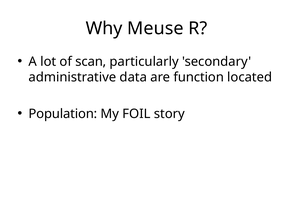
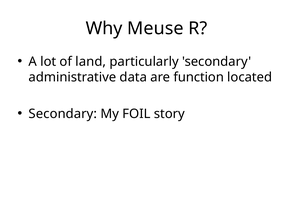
scan: scan -> land
Population at (63, 114): Population -> Secondary
